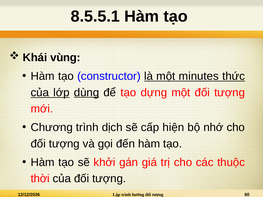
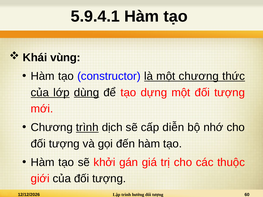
8.5.5.1: 8.5.5.1 -> 5.9.4.1
một minutes: minutes -> chương
trình at (87, 128) underline: none -> present
hiện: hiện -> diễn
thời: thời -> giới
